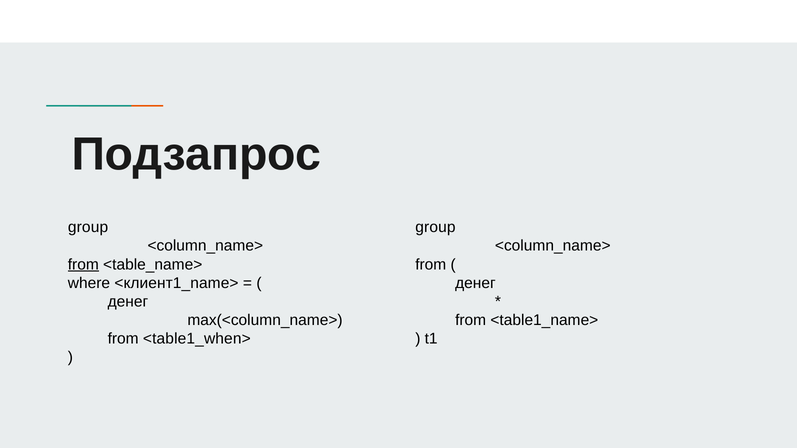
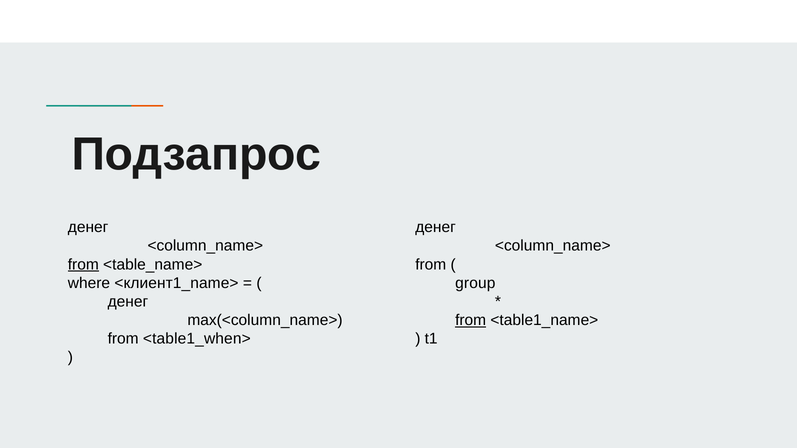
group at (88, 227): group -> денег
group at (435, 227): group -> денег
денег at (475, 283): денег -> group
from at (471, 320) underline: none -> present
